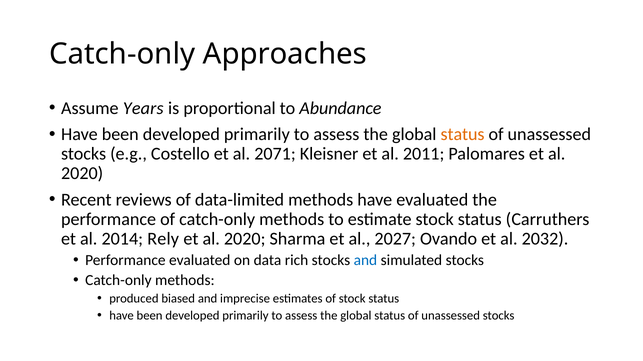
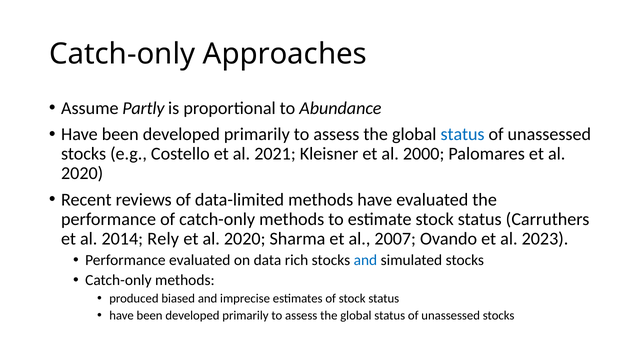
Years: Years -> Partly
status at (463, 135) colour: orange -> blue
2071: 2071 -> 2021
2011: 2011 -> 2000
2027: 2027 -> 2007
2032: 2032 -> 2023
